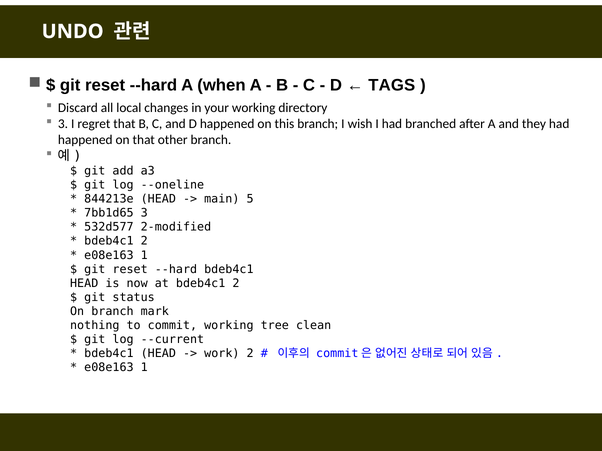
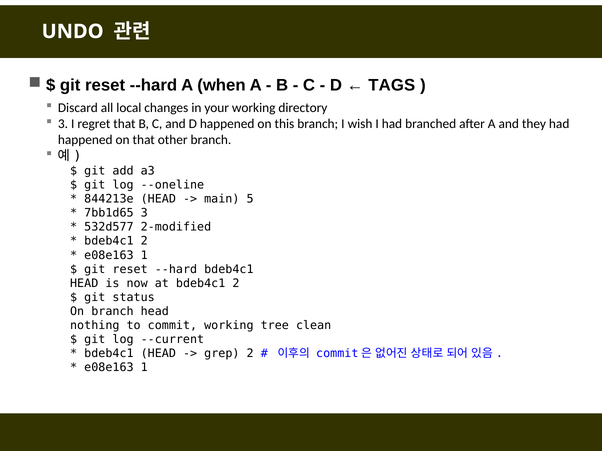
branch mark: mark -> head
work: work -> grep
